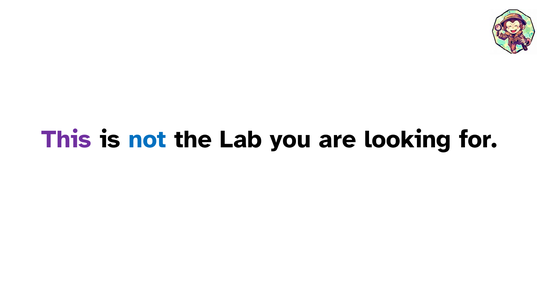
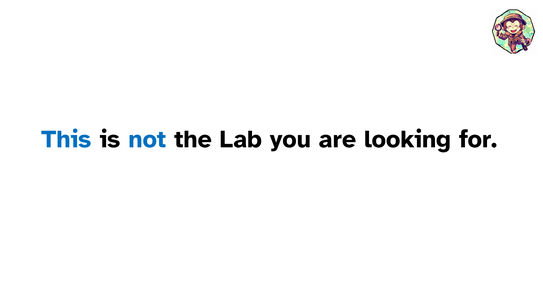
This colour: purple -> blue
